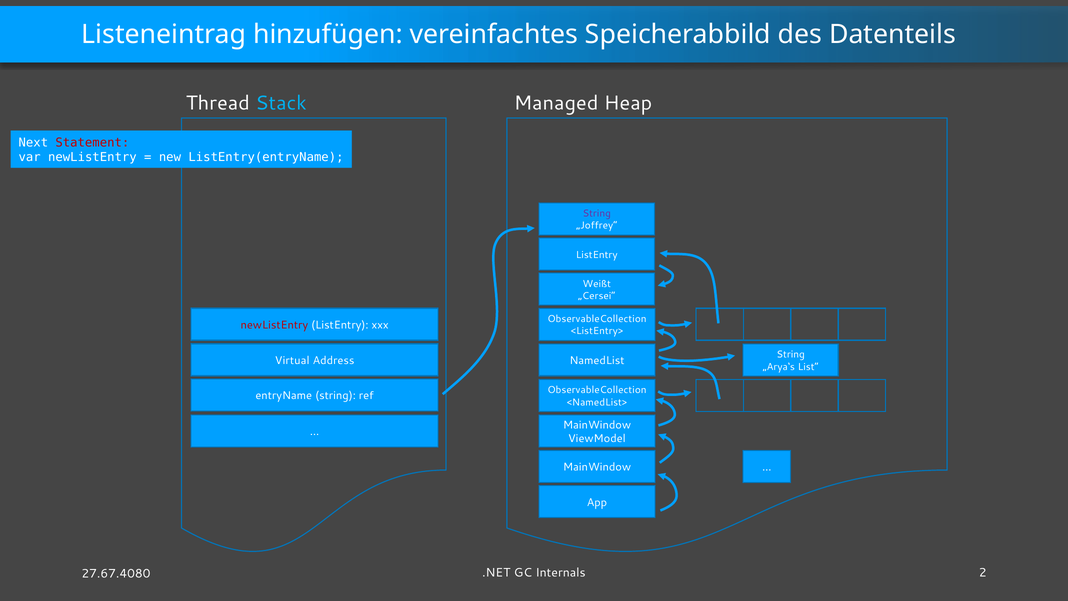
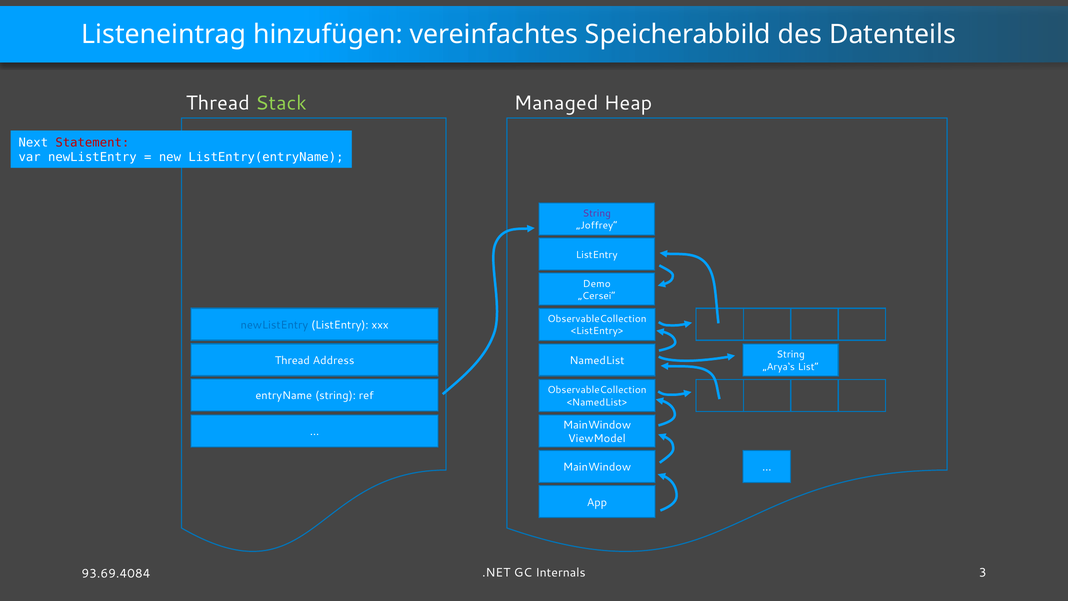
Stack colour: light blue -> light green
Weißt: Weißt -> Demo
newListEntry at (274, 325) colour: red -> blue
Virtual at (292, 360): Virtual -> Thread
2: 2 -> 3
27.67.4080: 27.67.4080 -> 93.69.4084
